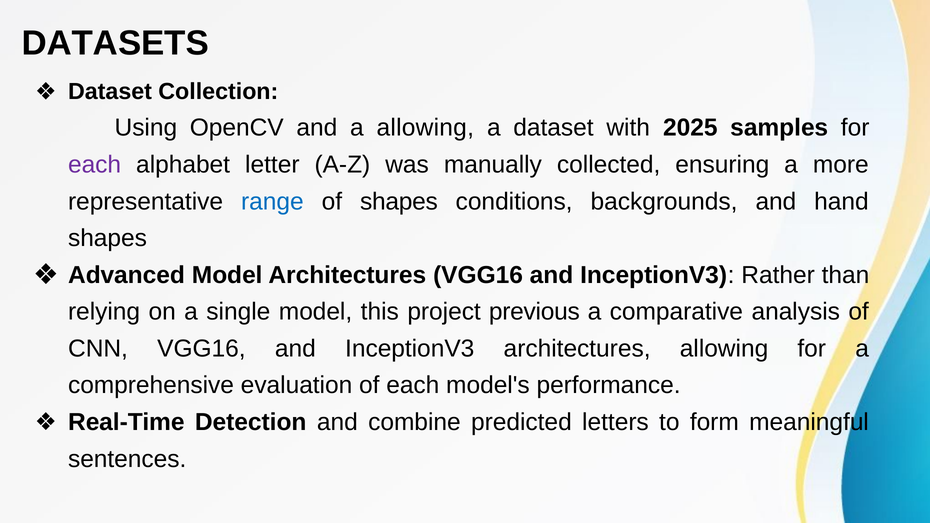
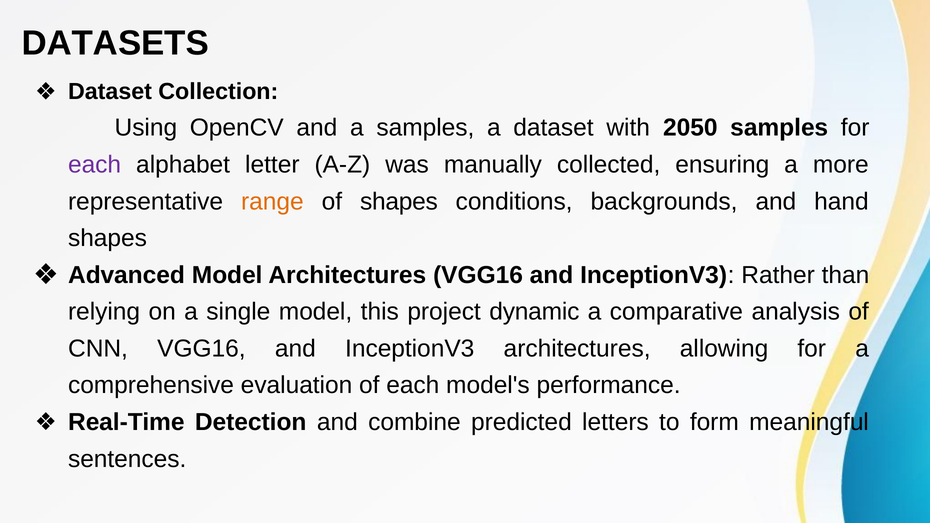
a allowing: allowing -> samples
2025: 2025 -> 2050
range colour: blue -> orange
previous: previous -> dynamic
